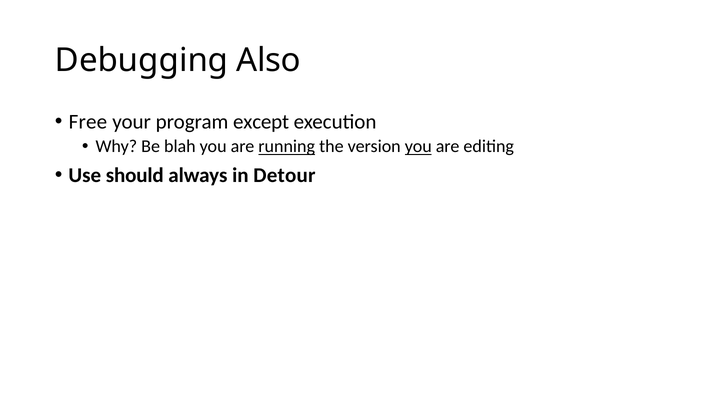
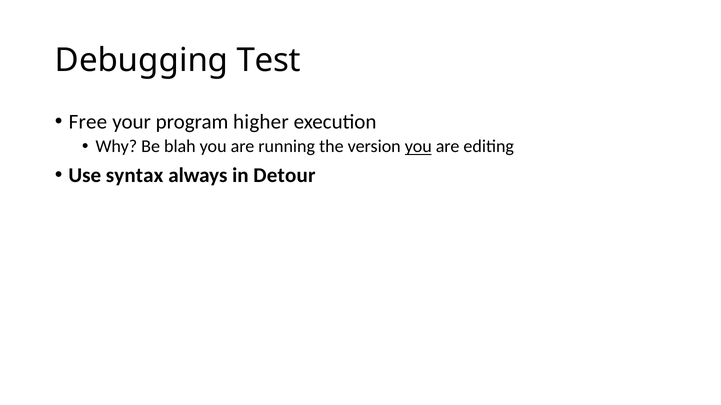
Also: Also -> Test
except: except -> higher
running underline: present -> none
should: should -> syntax
